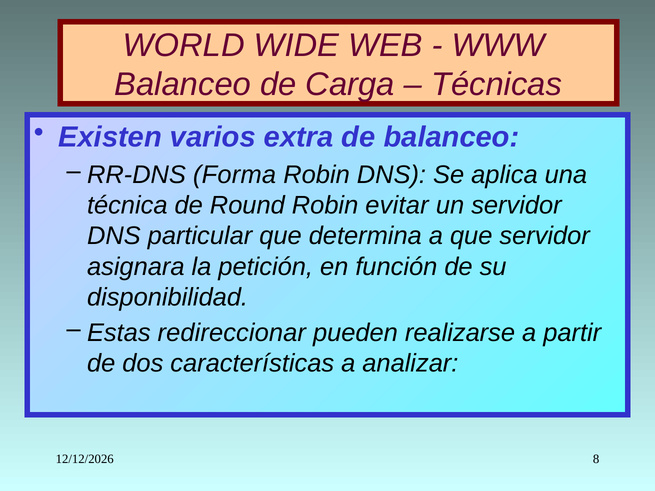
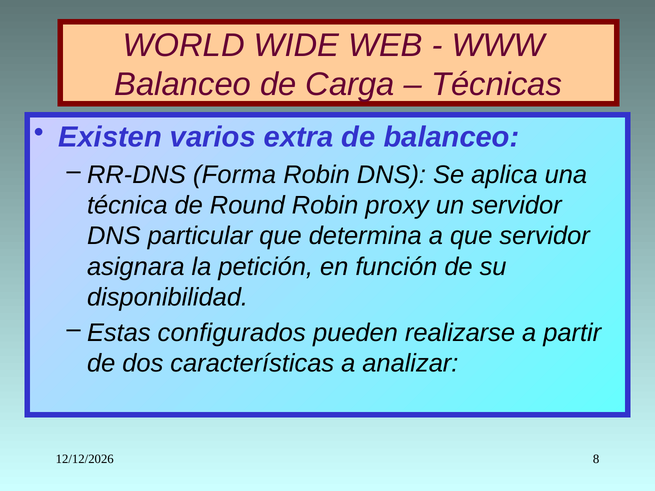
evitar: evitar -> proxy
redireccionar: redireccionar -> configurados
